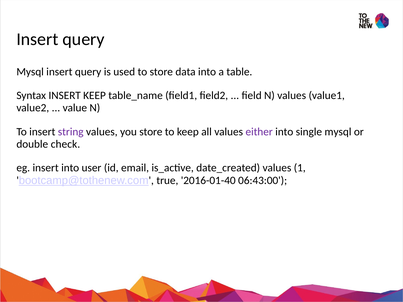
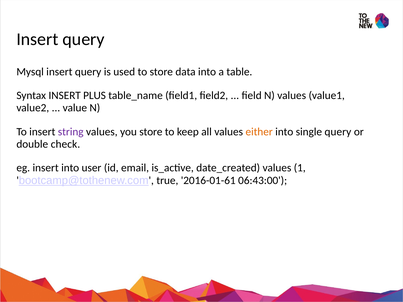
INSERT KEEP: KEEP -> PLUS
either colour: purple -> orange
single mysql: mysql -> query
2016-01-40: 2016-01-40 -> 2016-01-61
